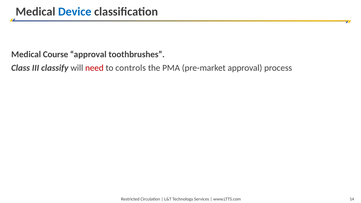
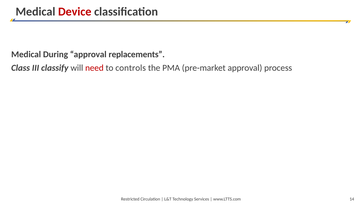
Device colour: blue -> red
Course: Course -> During
toothbrushes: toothbrushes -> replacements
